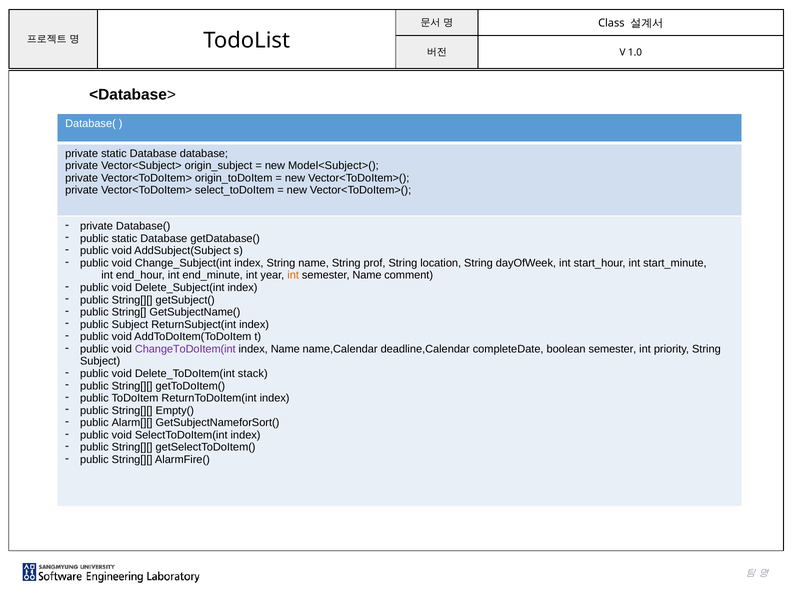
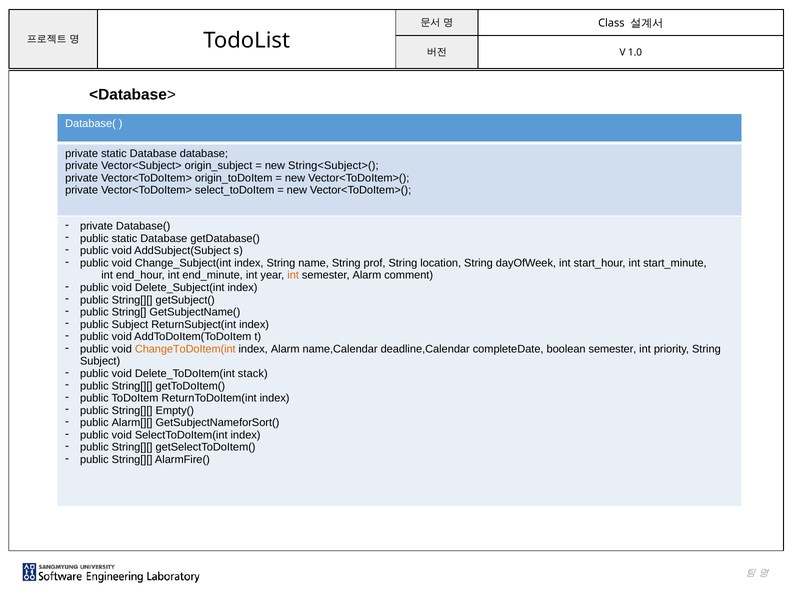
Model<Subject>(: Model<Subject>( -> String<Subject>(
semester Name: Name -> Alarm
ChangeToDoItem(int colour: purple -> orange
index Name: Name -> Alarm
